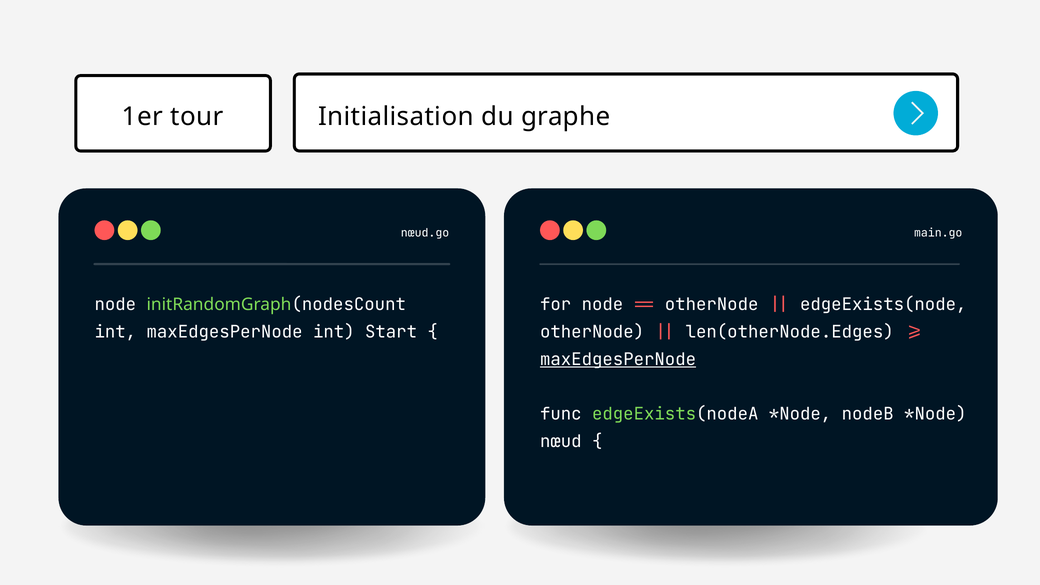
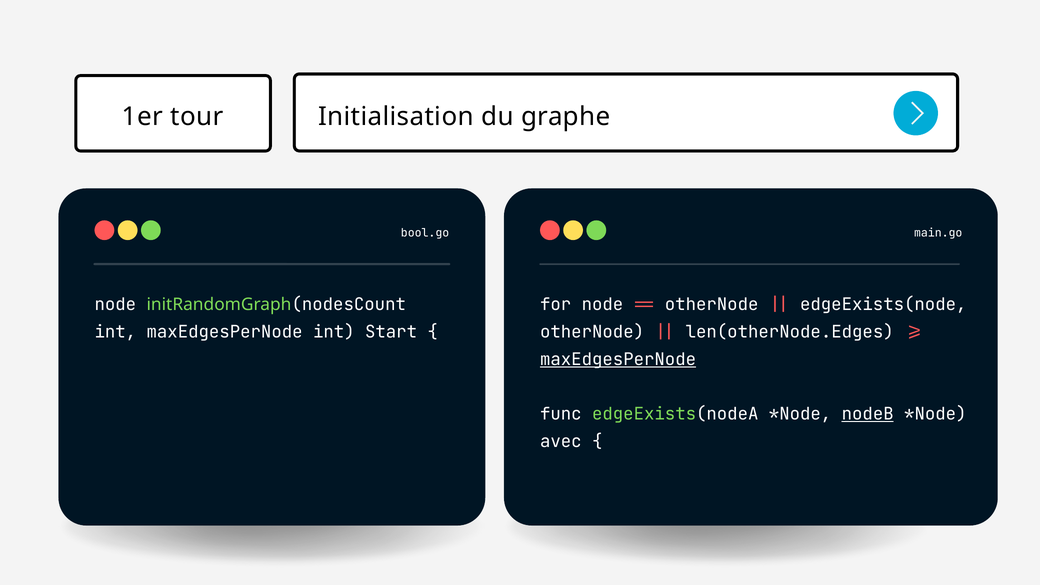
nœud.go: nœud.go -> bool.go
nodeB underline: none -> present
nœud: nœud -> avec
